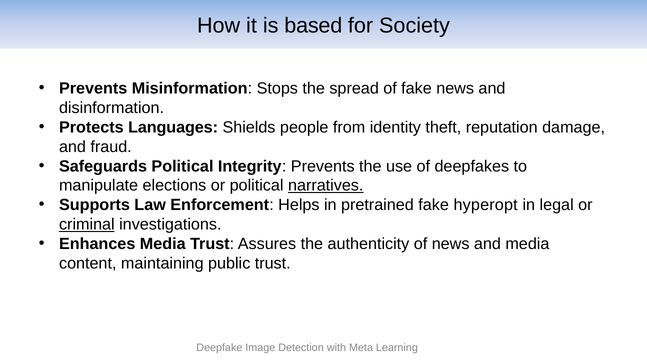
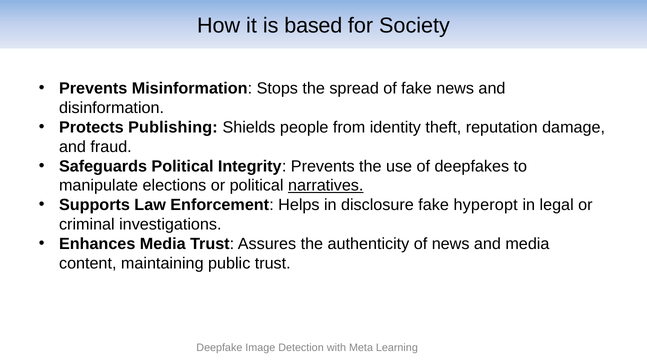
Languages: Languages -> Publishing
pretrained: pretrained -> disclosure
criminal underline: present -> none
